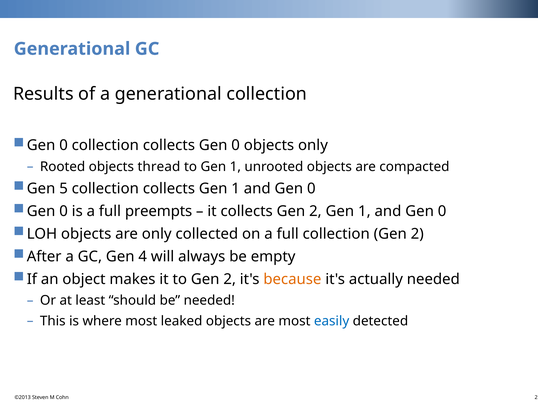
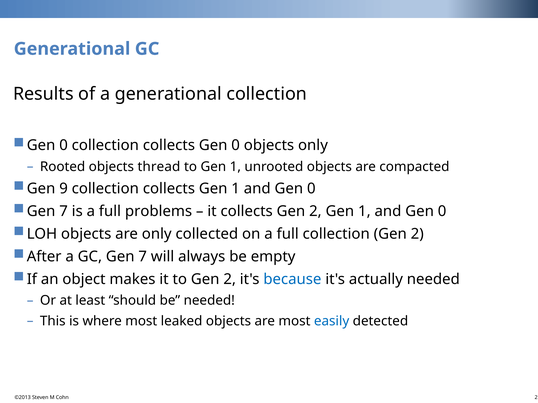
5: 5 -> 9
0 at (64, 211): 0 -> 7
preempts: preempts -> problems
GC Gen 4: 4 -> 7
because colour: orange -> blue
